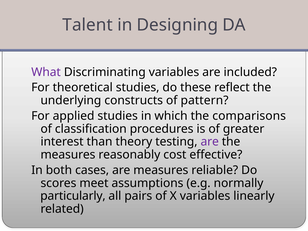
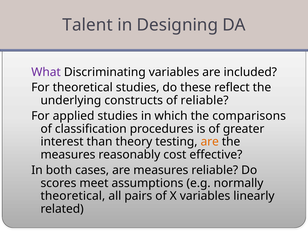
of pattern: pattern -> reliable
are at (210, 142) colour: purple -> orange
particularly at (73, 196): particularly -> theoretical
